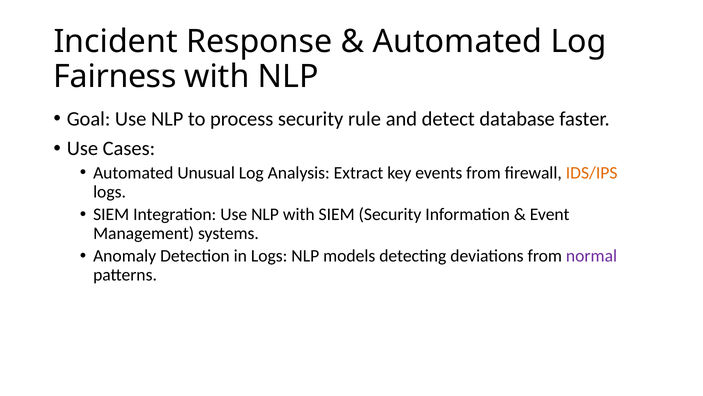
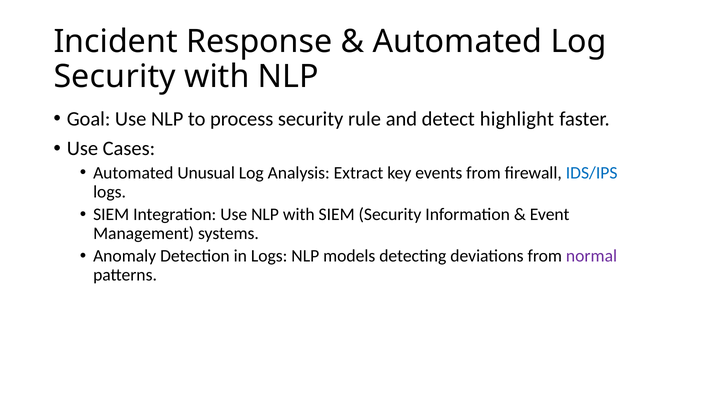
Fairness at (115, 76): Fairness -> Security
database: database -> highlight
IDS/IPS colour: orange -> blue
